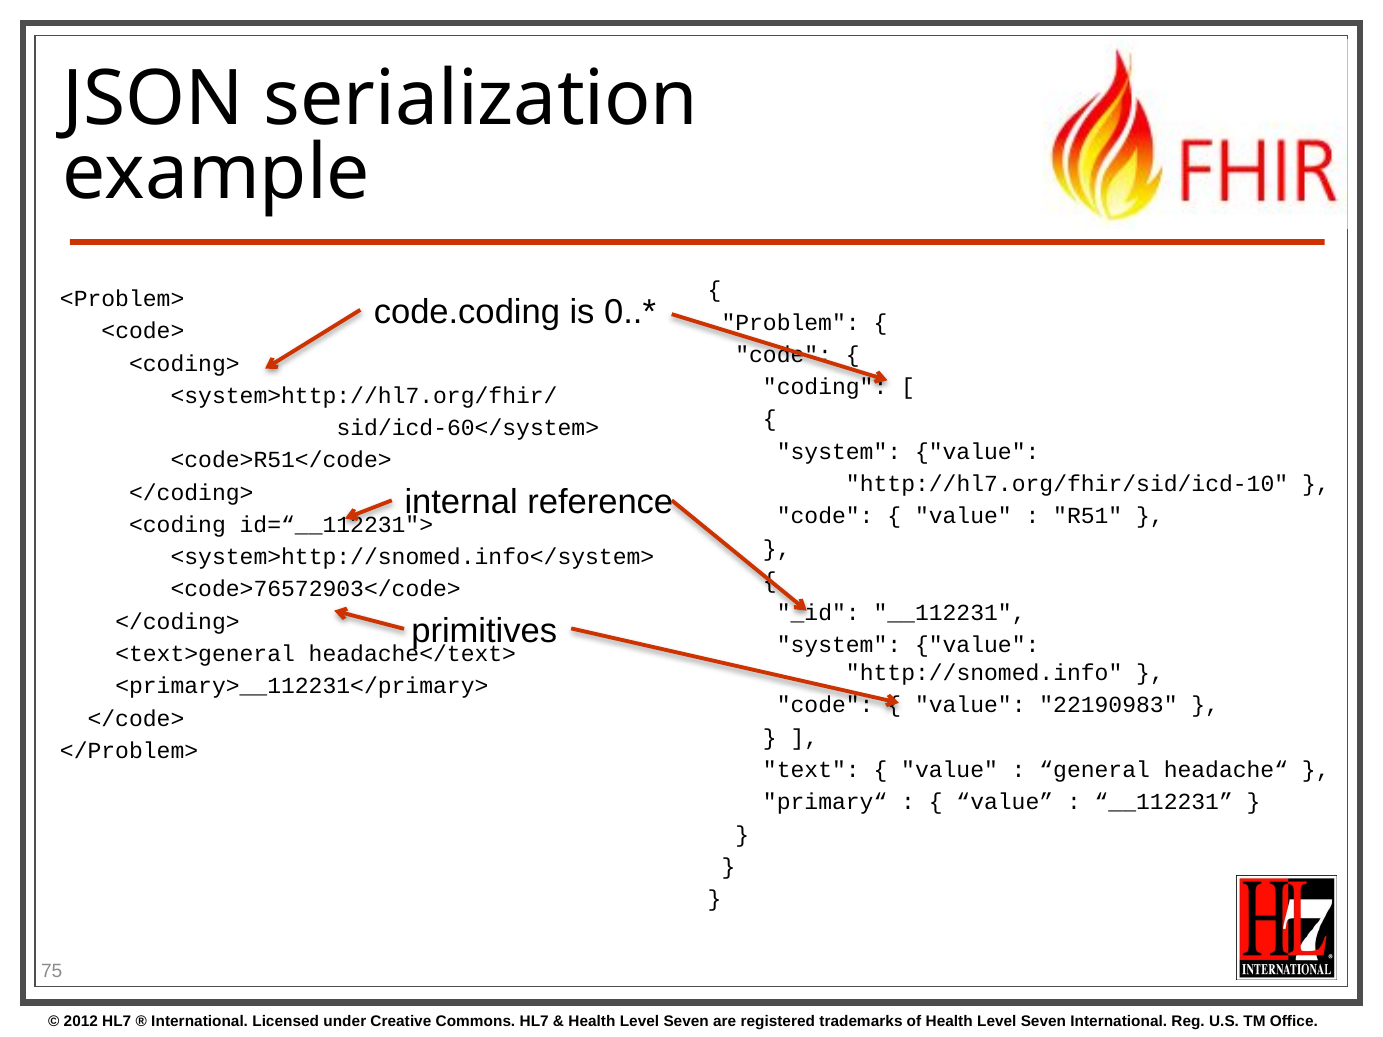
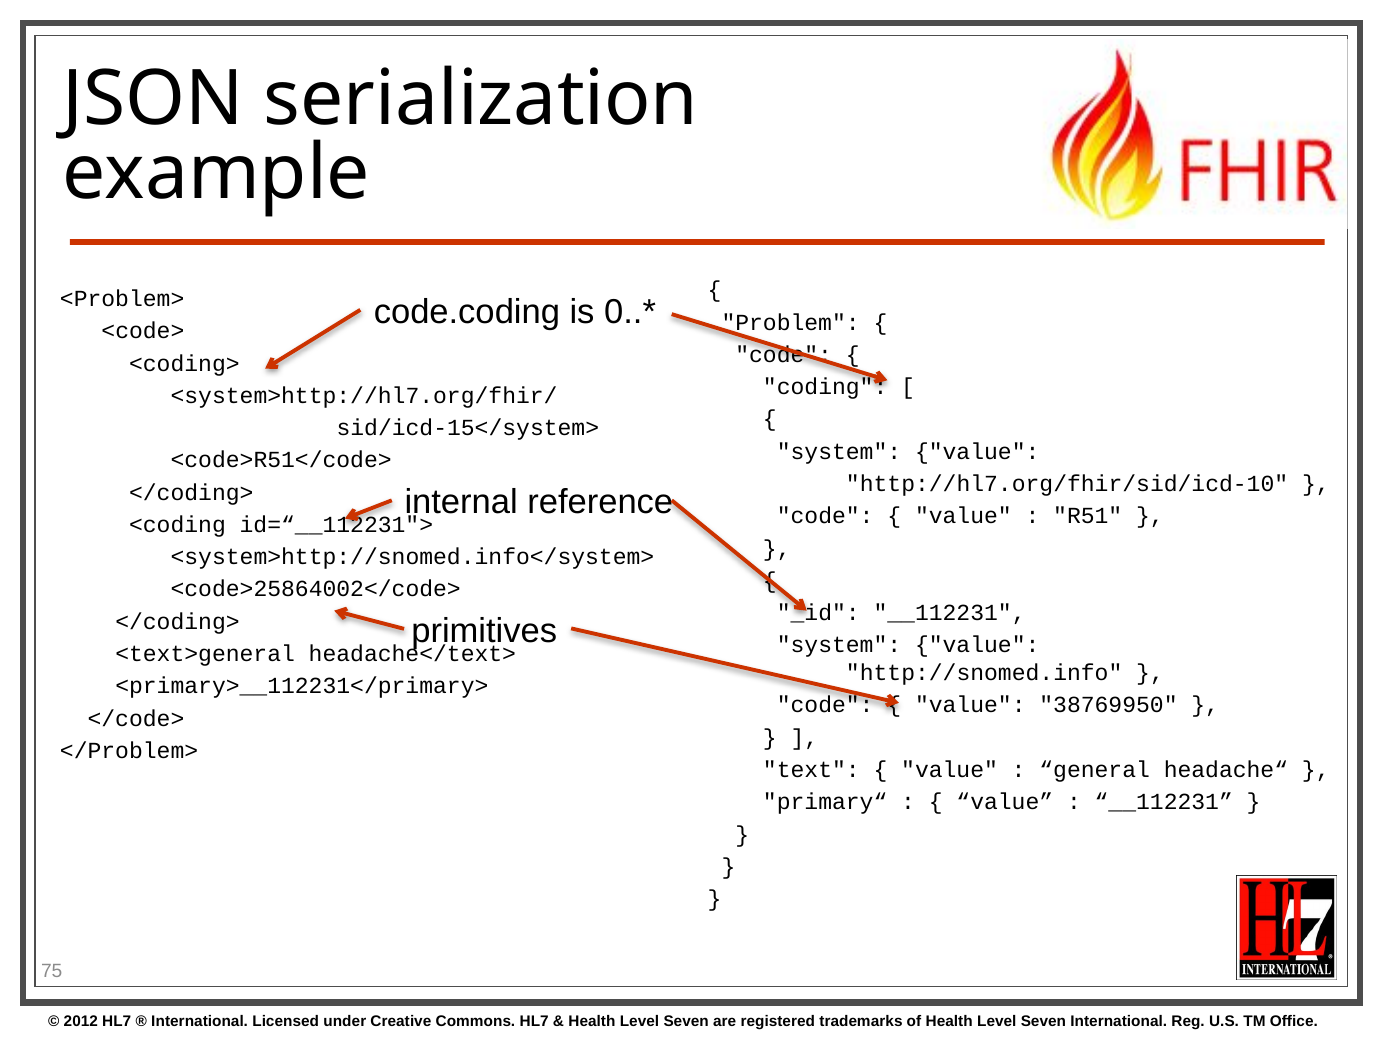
sid/icd-60</system>: sid/icd-60</system> -> sid/icd-15</system>
<code>76572903</code>: <code>76572903</code> -> <code>25864002</code>
22190983: 22190983 -> 38769950
